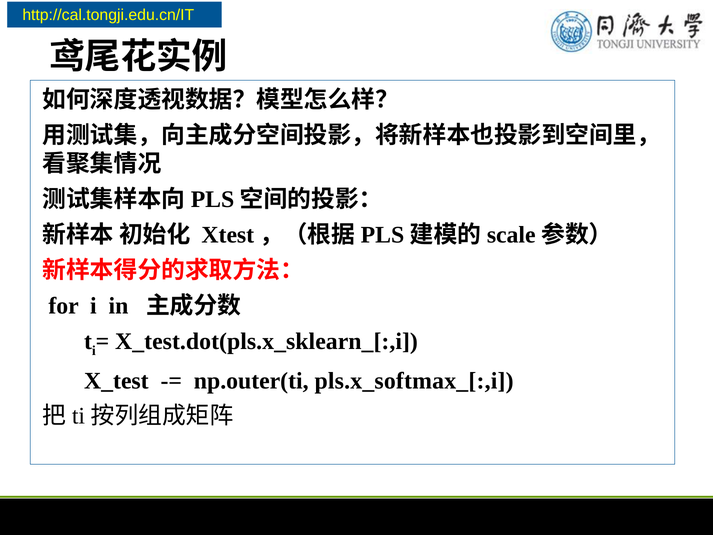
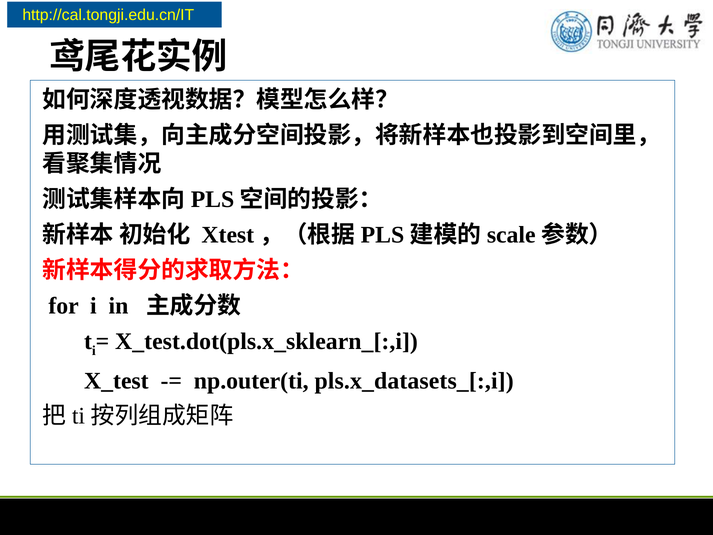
pls.x_softmax_[:,i: pls.x_softmax_[:,i -> pls.x_datasets_[:,i
